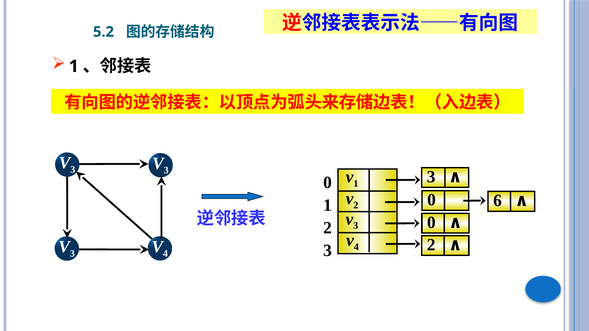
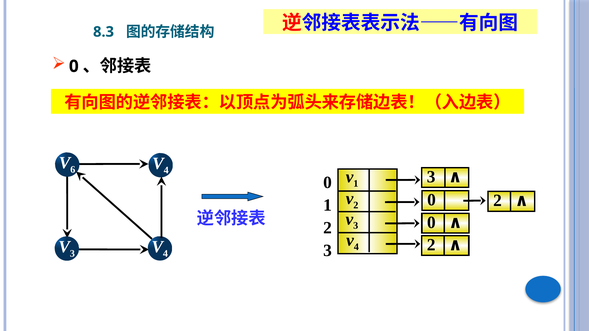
5.2: 5.2 -> 8.3
1 at (74, 66): 1 -> 0
3 at (73, 170): 3 -> 6
3 at (166, 170): 3 -> 4
0 6: 6 -> 2
